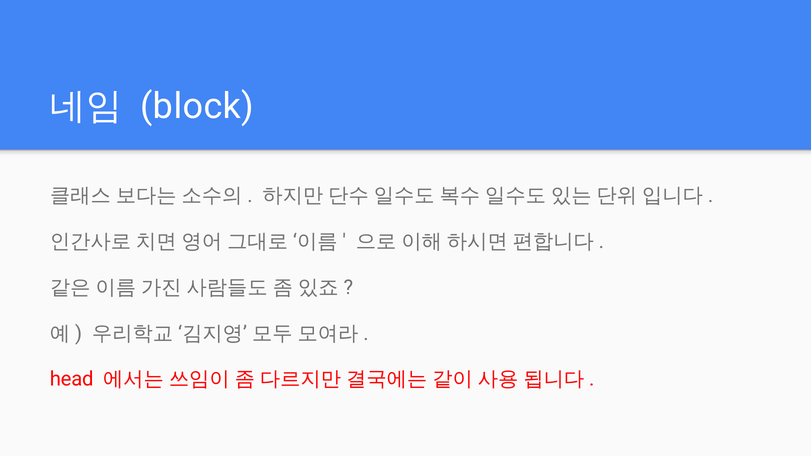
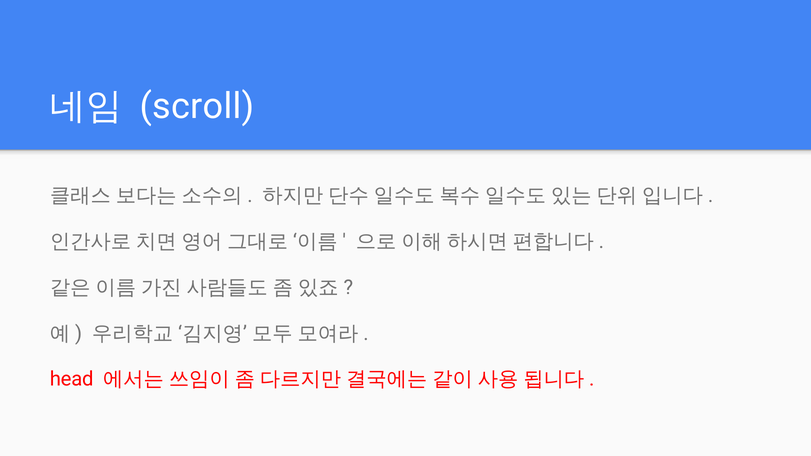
block: block -> scroll
